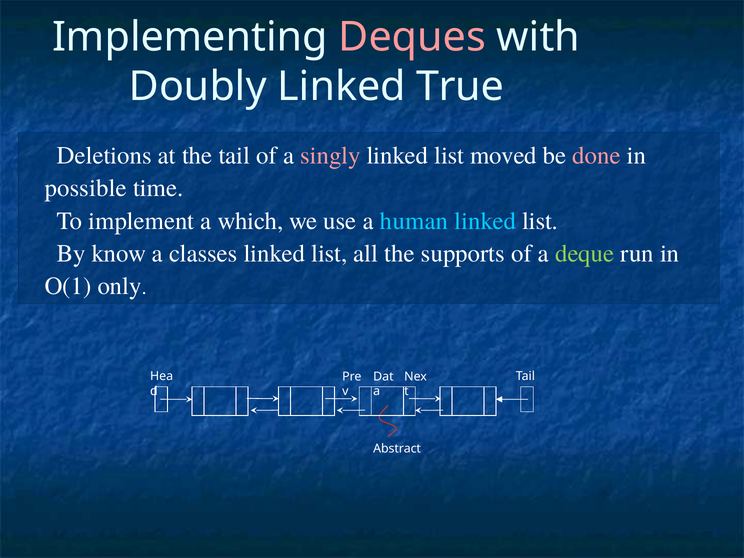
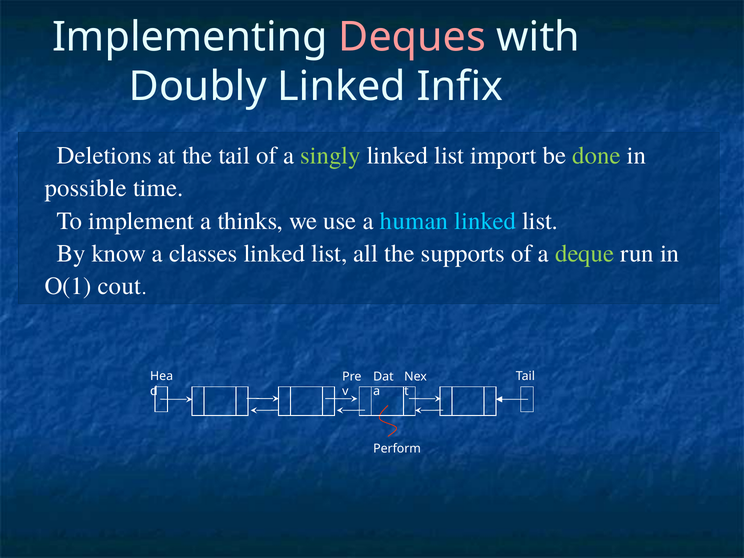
True: True -> Infix
singly colour: pink -> light green
moved: moved -> import
done colour: pink -> light green
which: which -> thinks
only: only -> cout
Abstract: Abstract -> Perform
